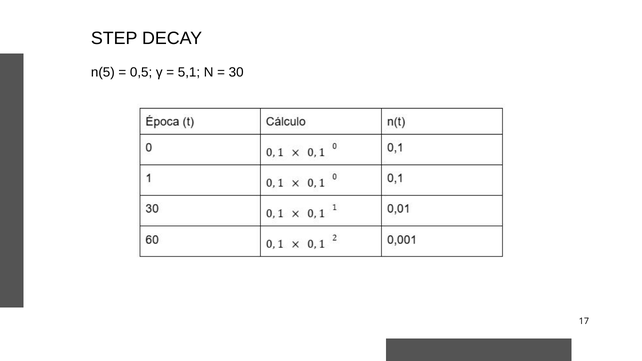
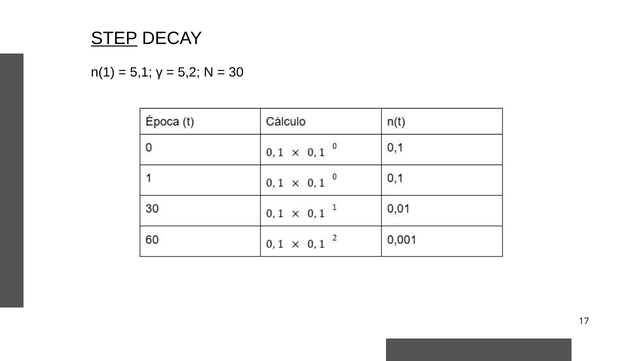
STEP underline: none -> present
n(5: n(5 -> n(1
0,5: 0,5 -> 5,1
5,1: 5,1 -> 5,2
